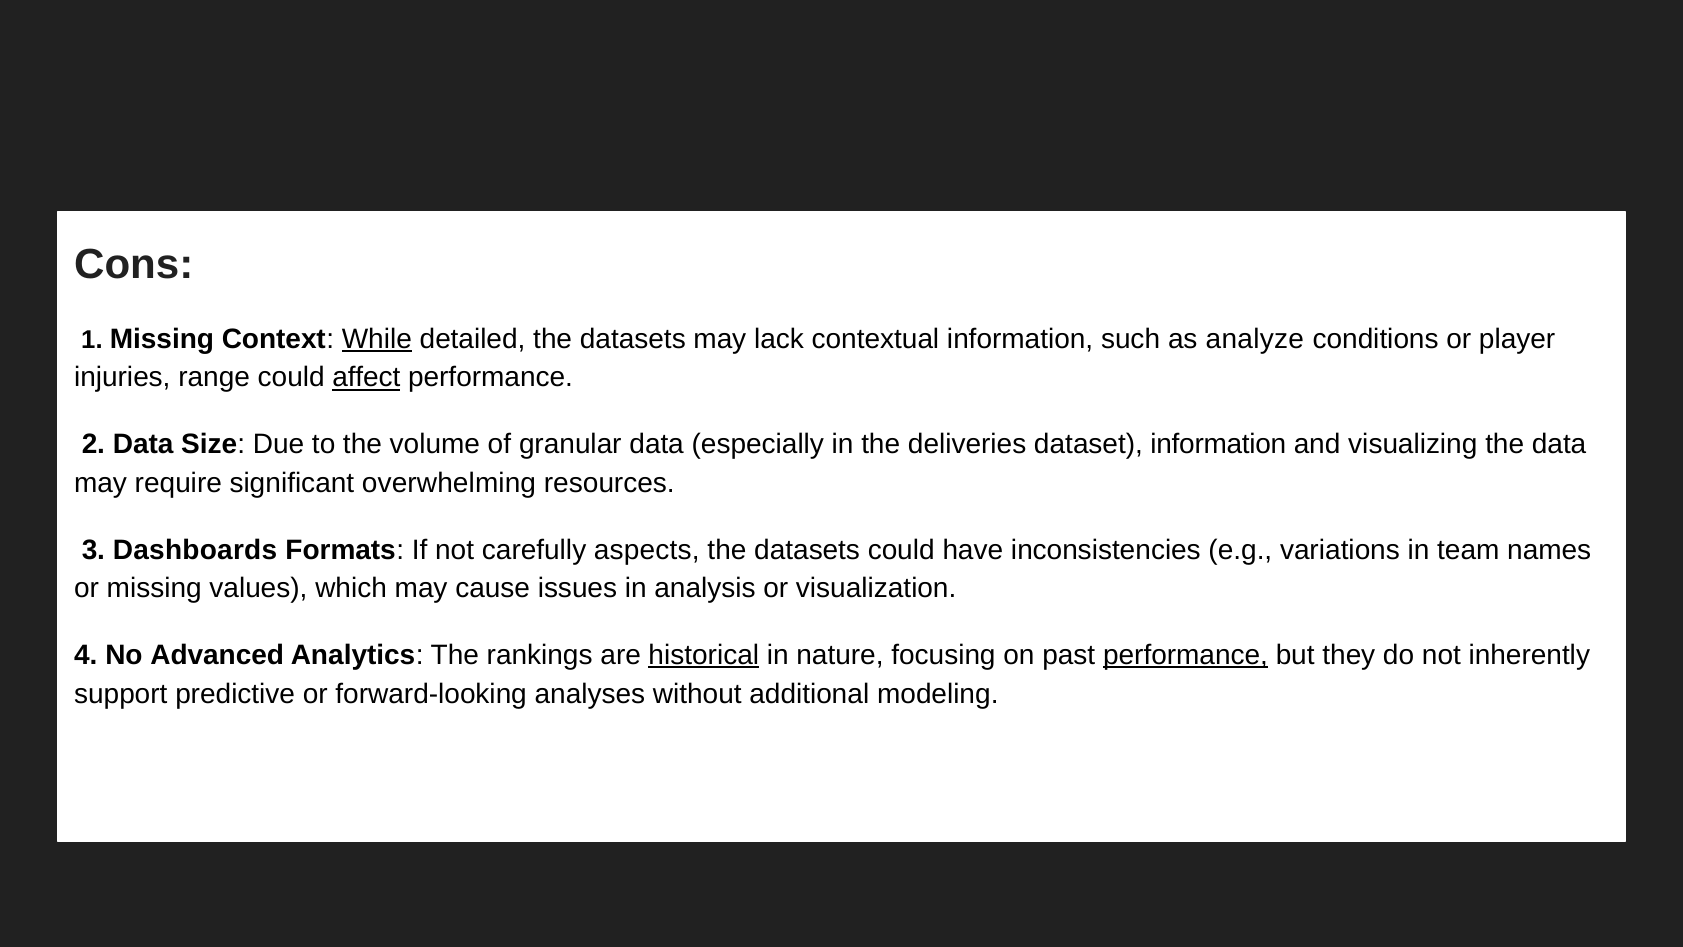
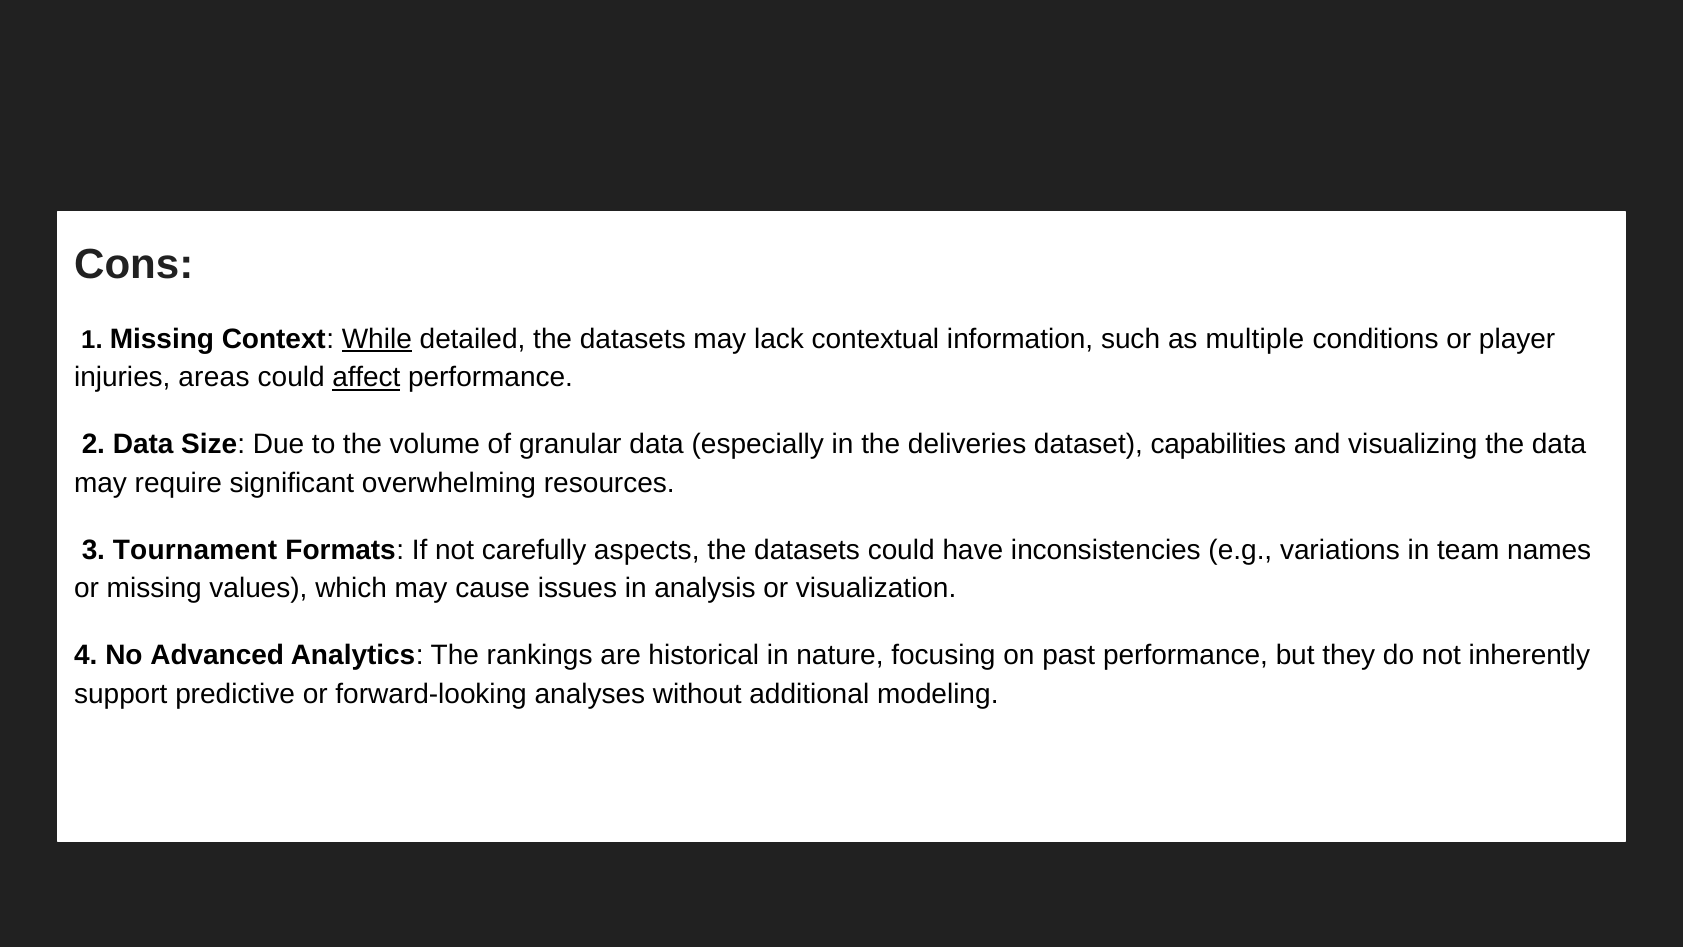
analyze: analyze -> multiple
range: range -> areas
dataset information: information -> capabilities
Dashboards: Dashboards -> Tournament
historical underline: present -> none
performance at (1186, 655) underline: present -> none
